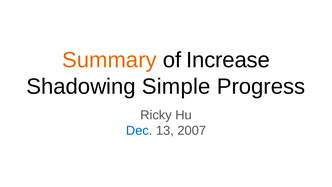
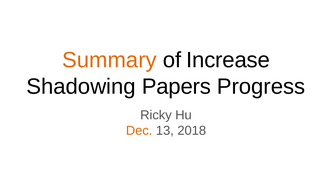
Simple: Simple -> Papers
Dec colour: blue -> orange
2007: 2007 -> 2018
